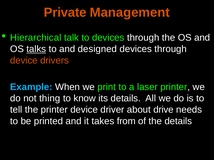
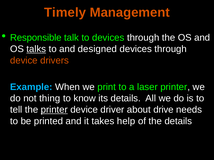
Private: Private -> Timely
Hierarchical: Hierarchical -> Responsible
printer at (54, 110) underline: none -> present
from: from -> help
